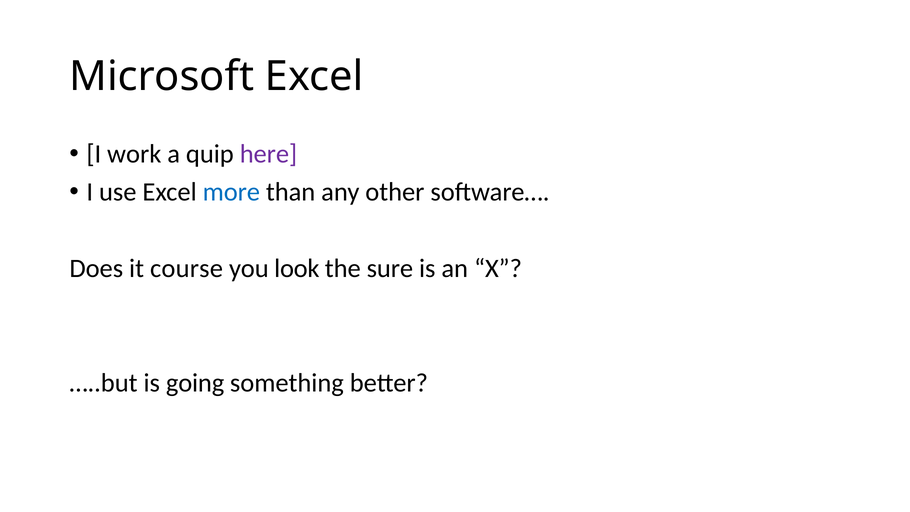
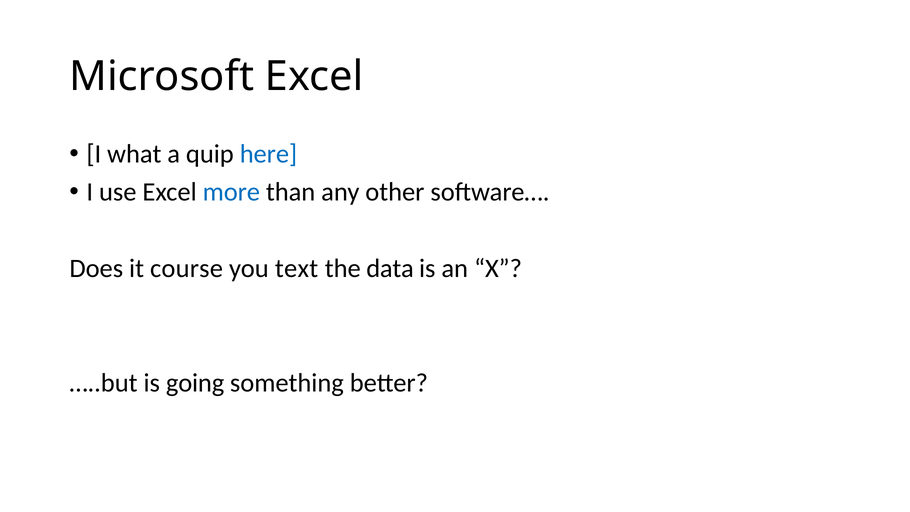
work: work -> what
here colour: purple -> blue
look: look -> text
sure: sure -> data
